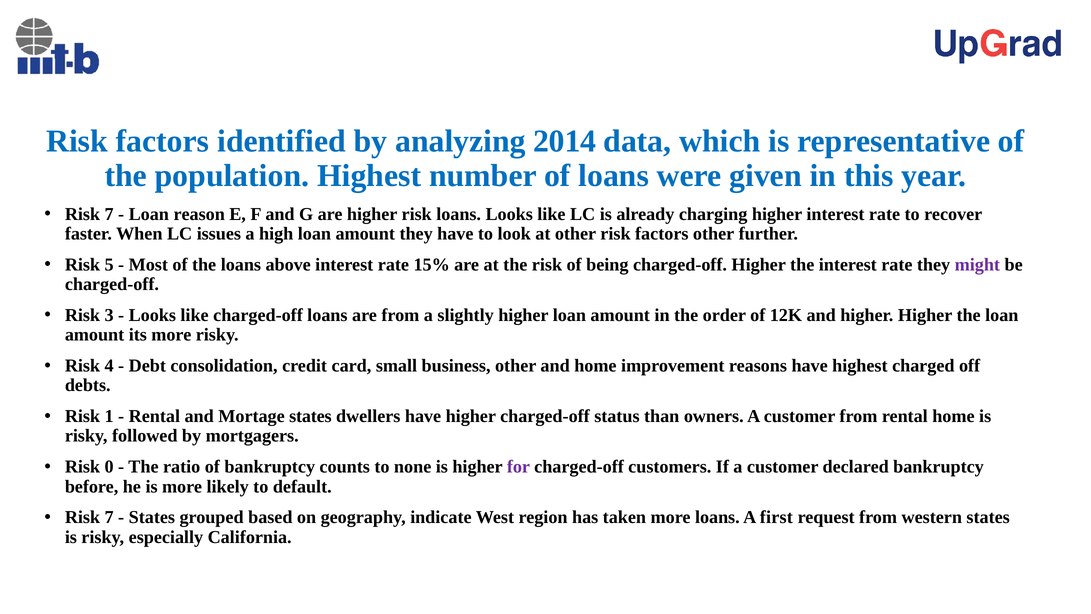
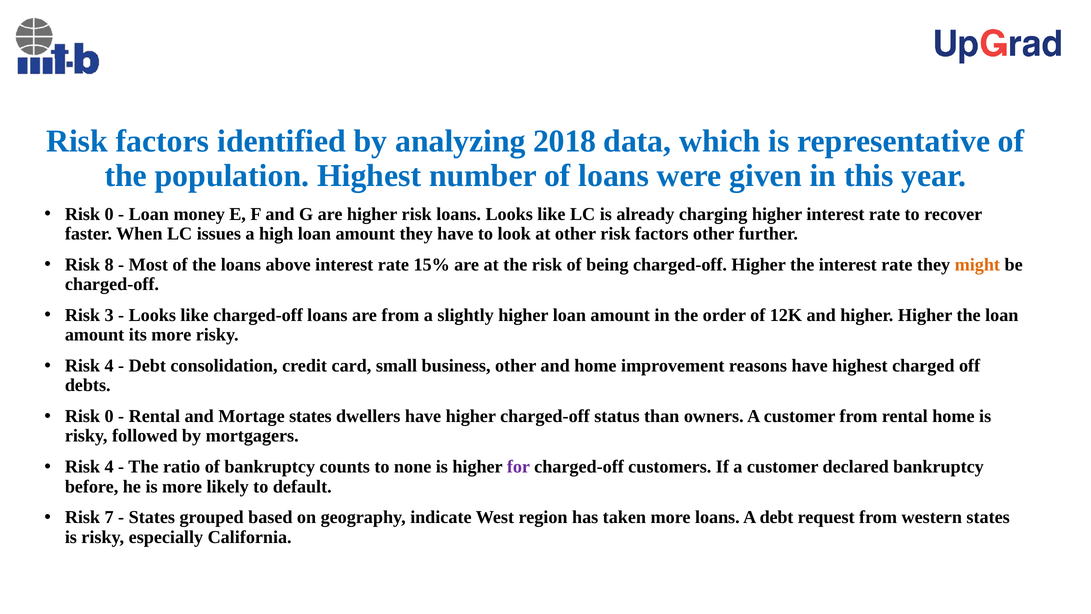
2014: 2014 -> 2018
7 at (109, 214): 7 -> 0
reason: reason -> money
5: 5 -> 8
might colour: purple -> orange
1 at (109, 416): 1 -> 0
0 at (109, 467): 0 -> 4
A first: first -> debt
